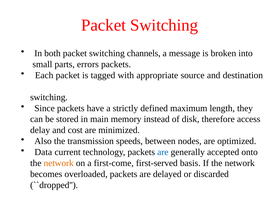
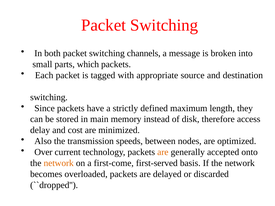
errors: errors -> which
Data: Data -> Over
are at (163, 152) colour: blue -> orange
